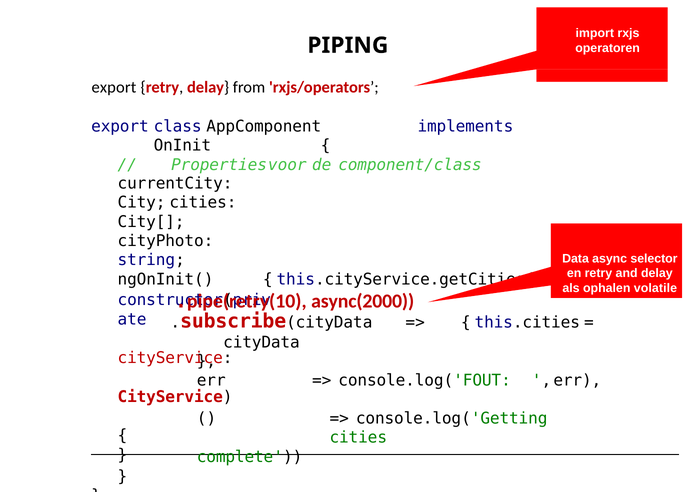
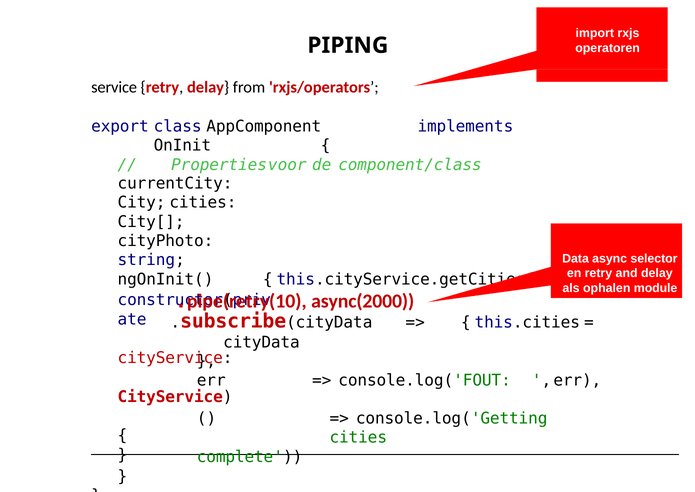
export at (114, 87): export -> service
volatile: volatile -> module
